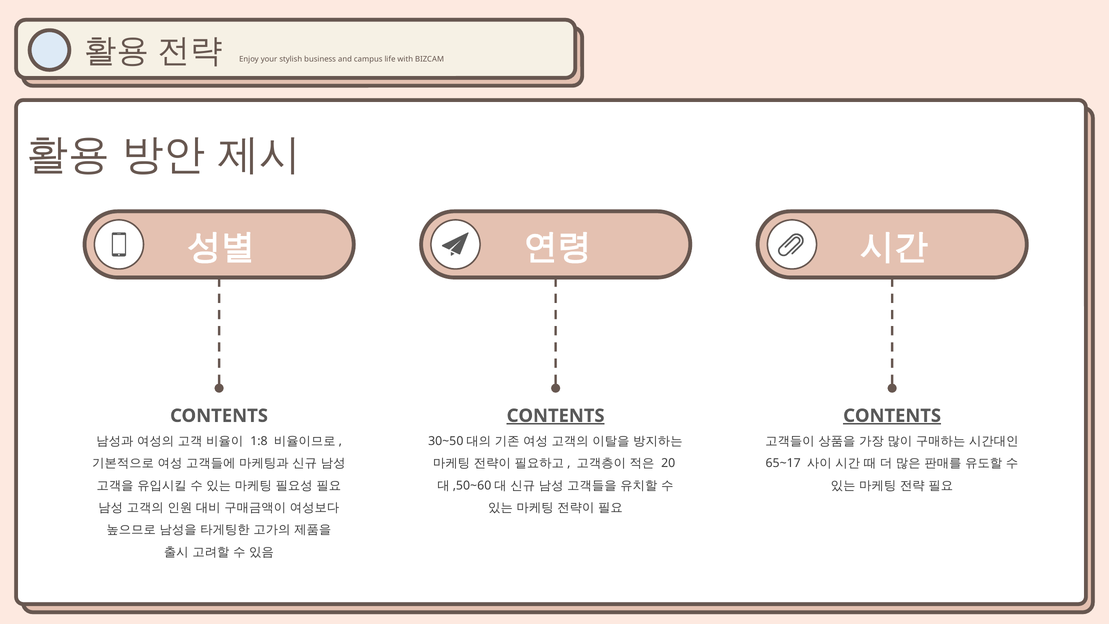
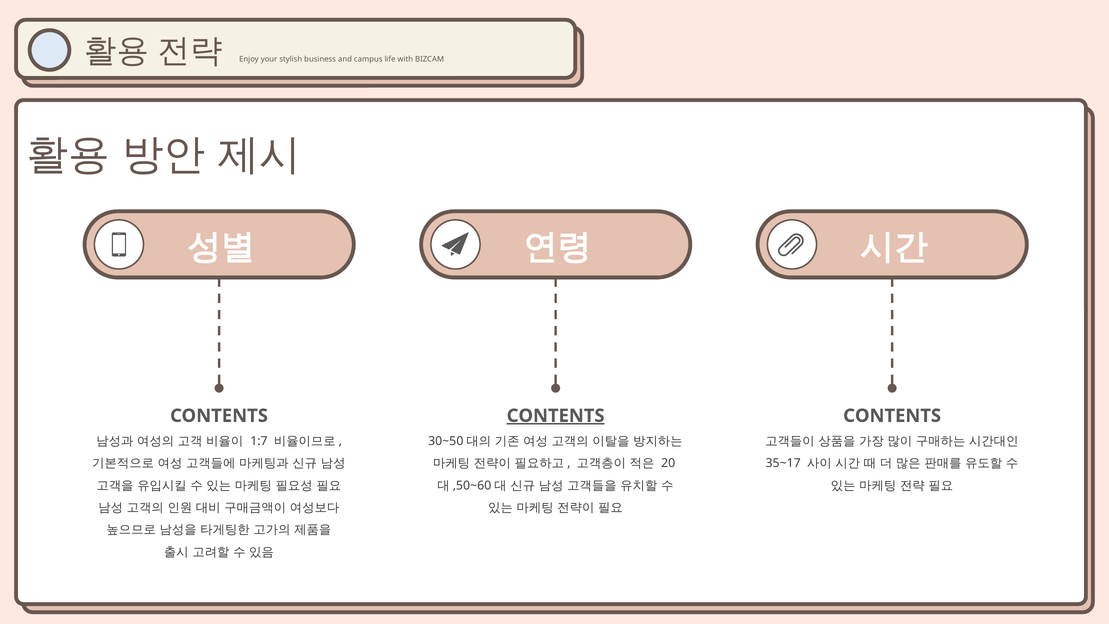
CONTENTS at (892, 416) underline: present -> none
1:8: 1:8 -> 1:7
65~17: 65~17 -> 35~17
